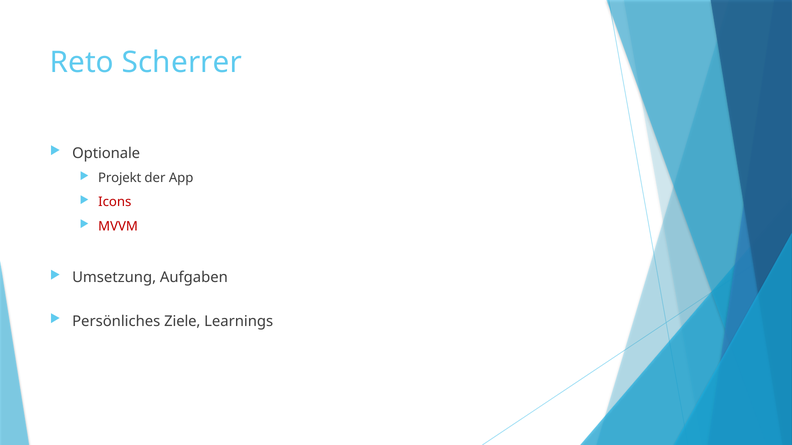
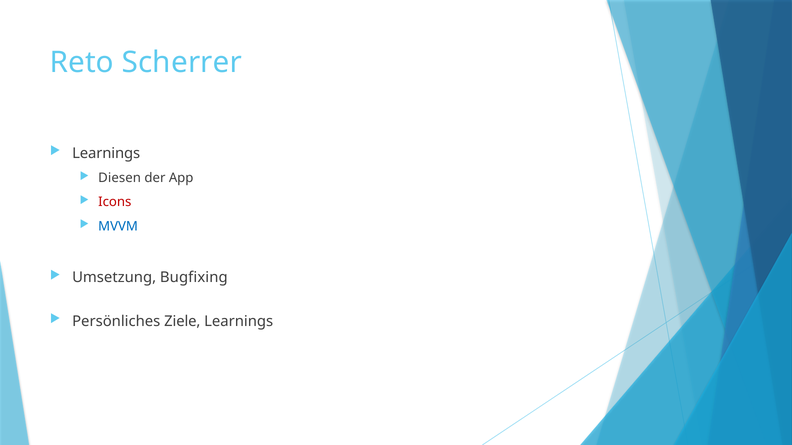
Optionale at (106, 153): Optionale -> Learnings
Projekt: Projekt -> Diesen
MVVM colour: red -> blue
Aufgaben: Aufgaben -> Bugfixing
